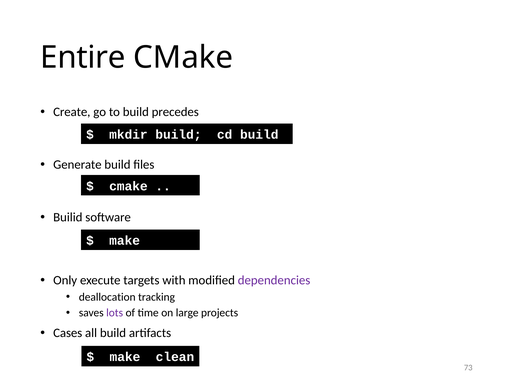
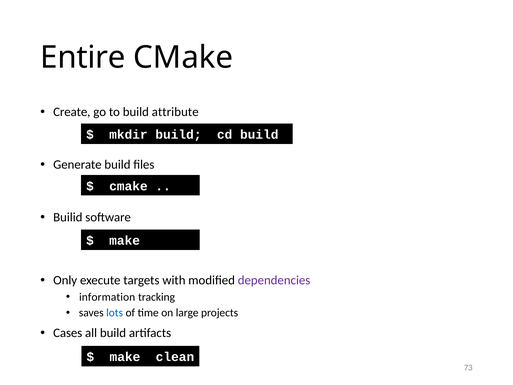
precedes: precedes -> attribute
deallocation: deallocation -> information
lots colour: purple -> blue
